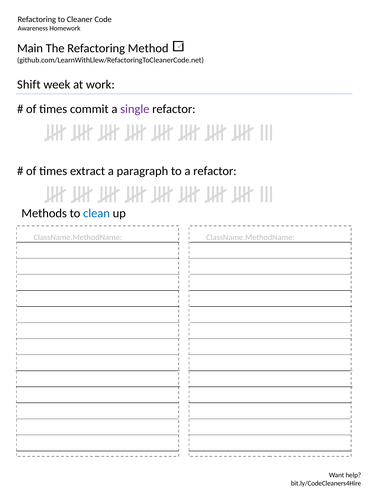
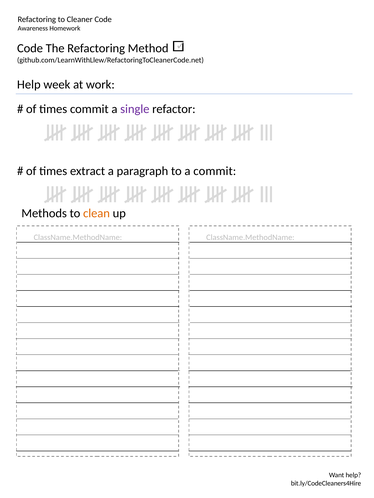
Main at (30, 48): Main -> Code
Shift at (29, 85): Shift -> Help
a refactor: refactor -> commit
clean colour: blue -> orange
